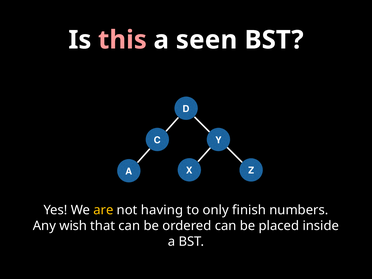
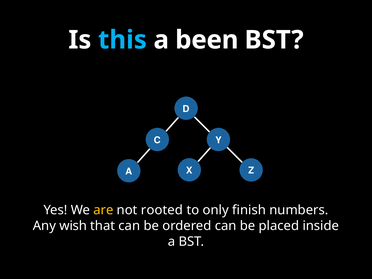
this colour: pink -> light blue
seen: seen -> been
having: having -> rooted
